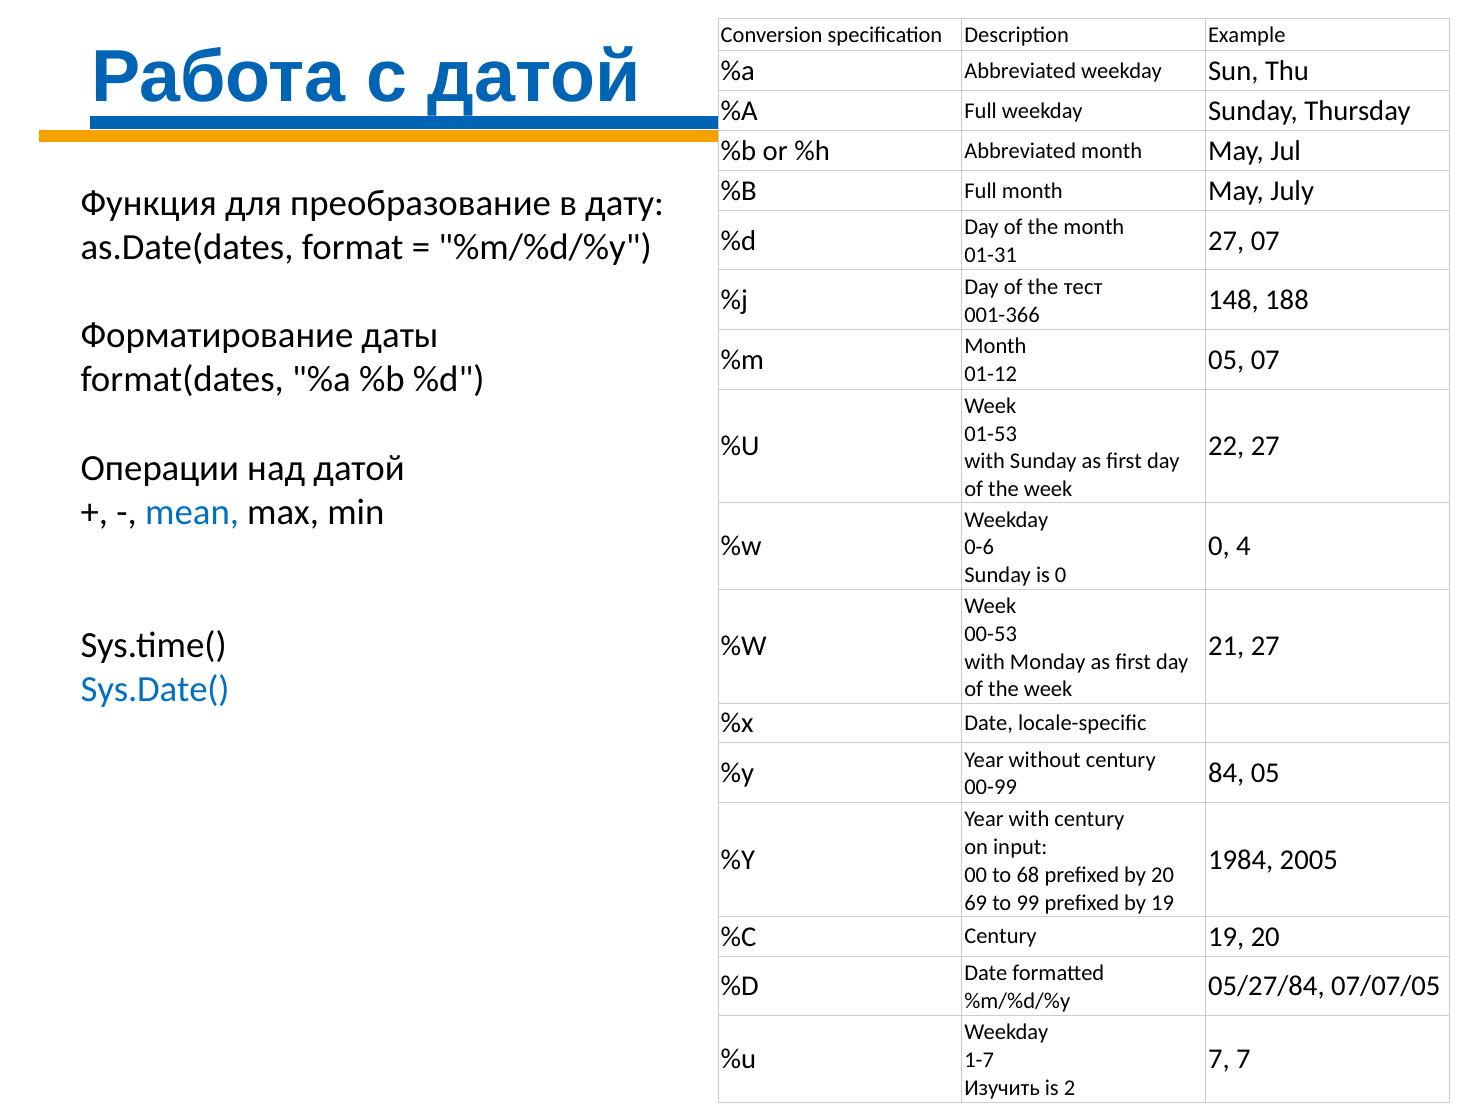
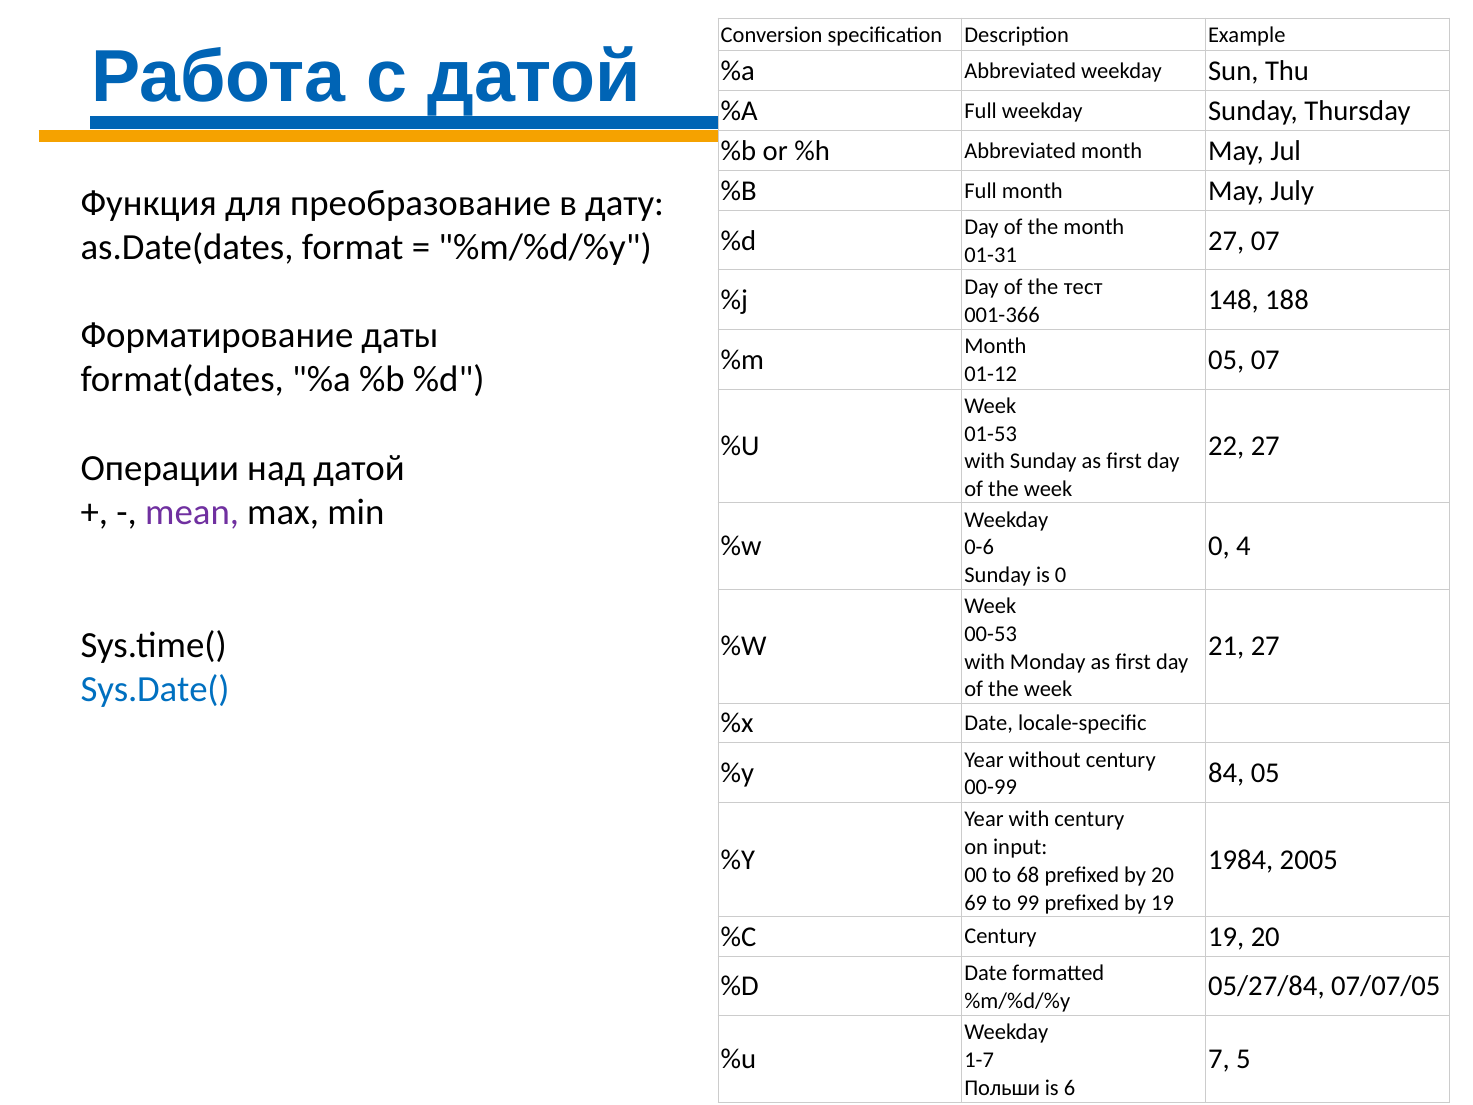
mean colour: blue -> purple
7 7: 7 -> 5
Изучить: Изучить -> Польши
2: 2 -> 6
